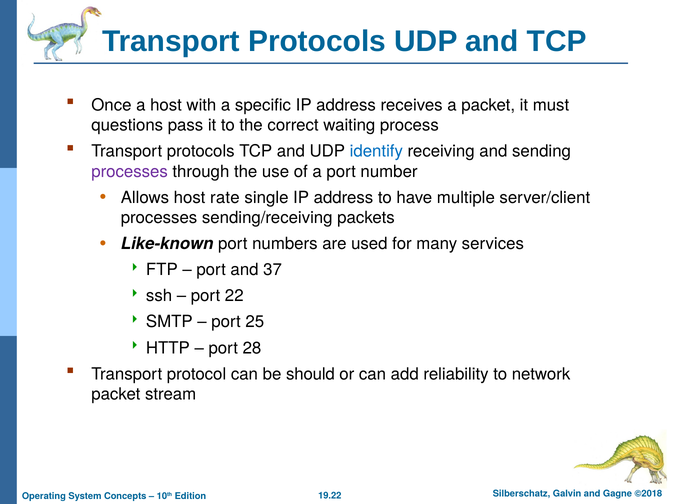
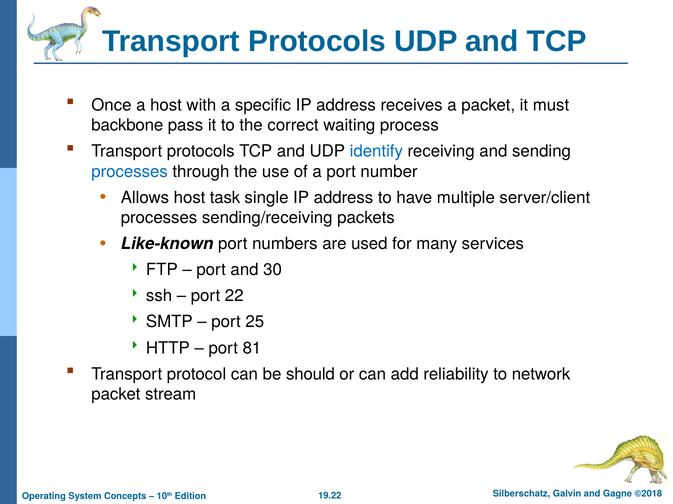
questions: questions -> backbone
processes at (130, 172) colour: purple -> blue
rate: rate -> task
37: 37 -> 30
28: 28 -> 81
